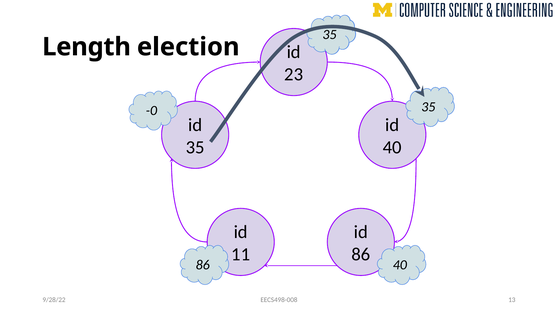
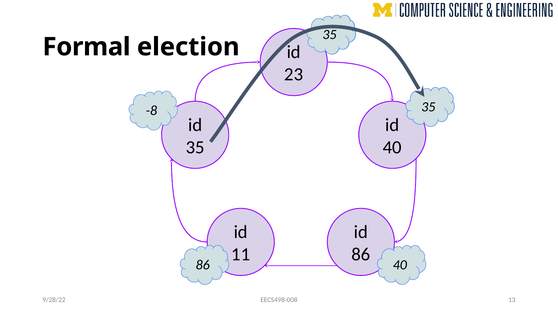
Length: Length -> Formal
-0: -0 -> -8
